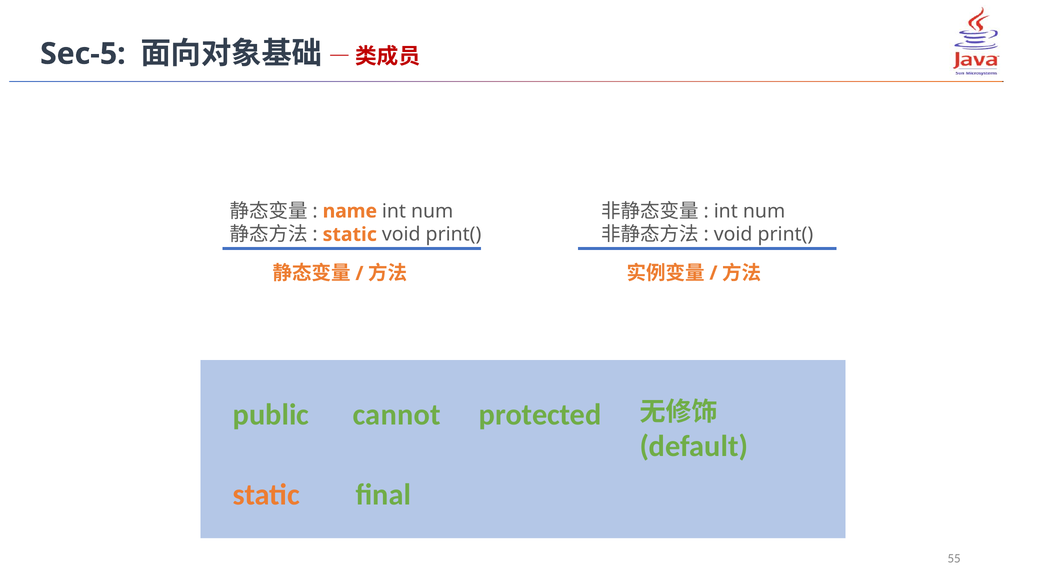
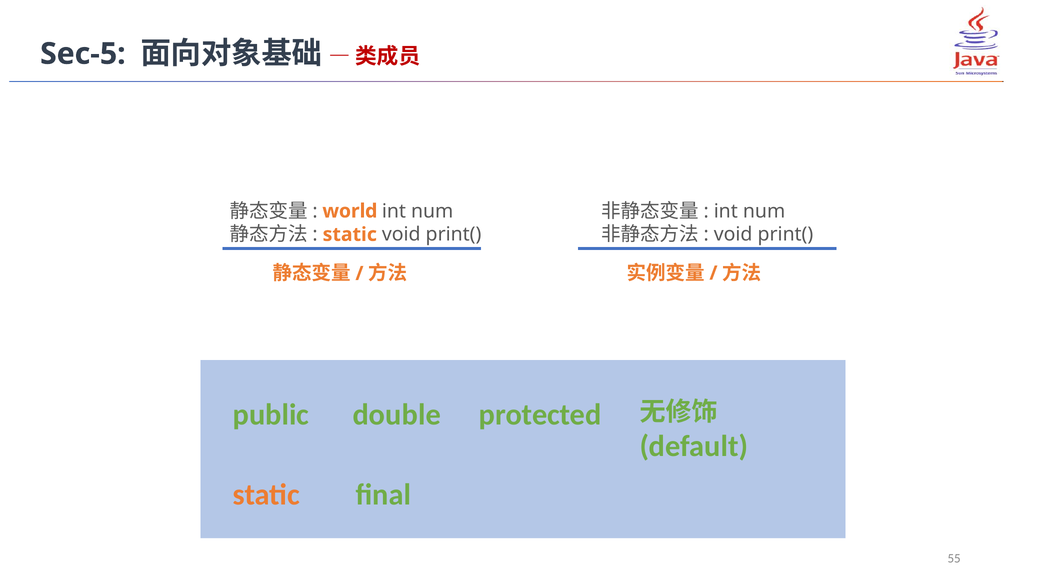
name: name -> world
cannot: cannot -> double
